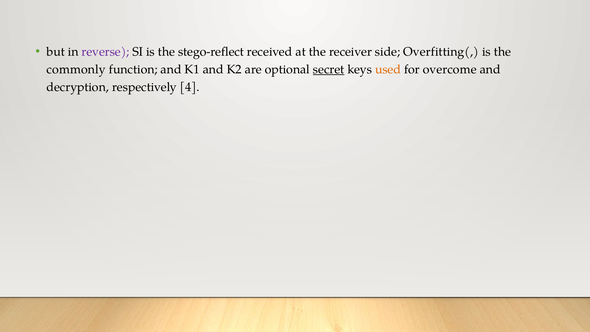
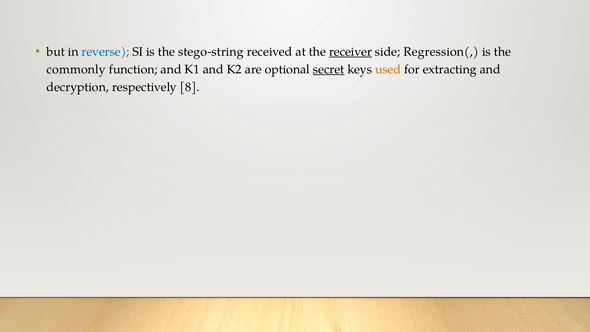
reverse colour: purple -> blue
stego-reflect: stego-reflect -> stego-string
receiver underline: none -> present
Overfitting(: Overfitting( -> Regression(
overcome: overcome -> extracting
4: 4 -> 8
